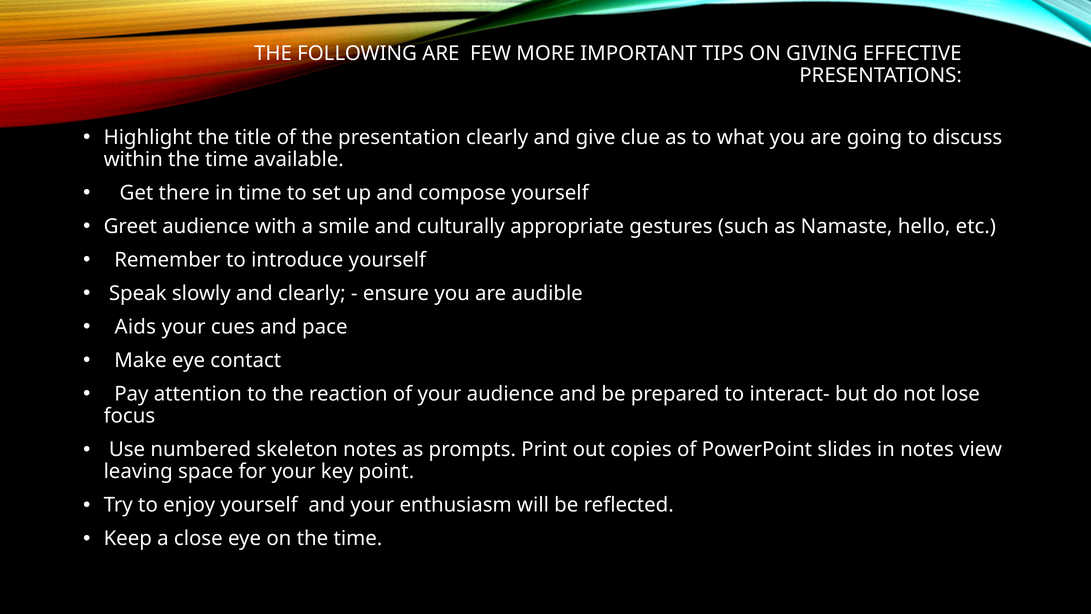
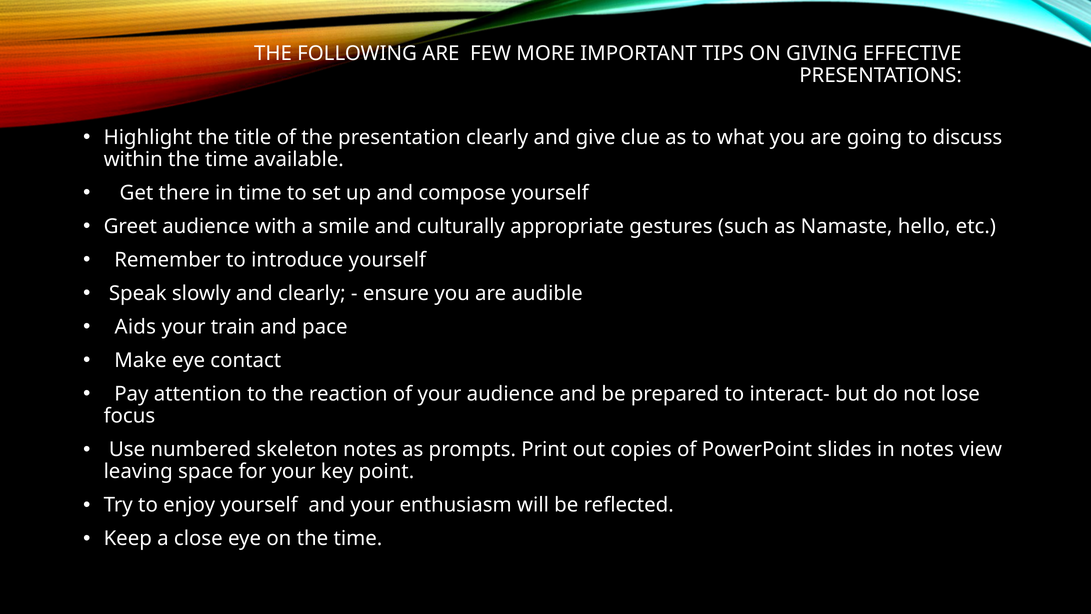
cues: cues -> train
